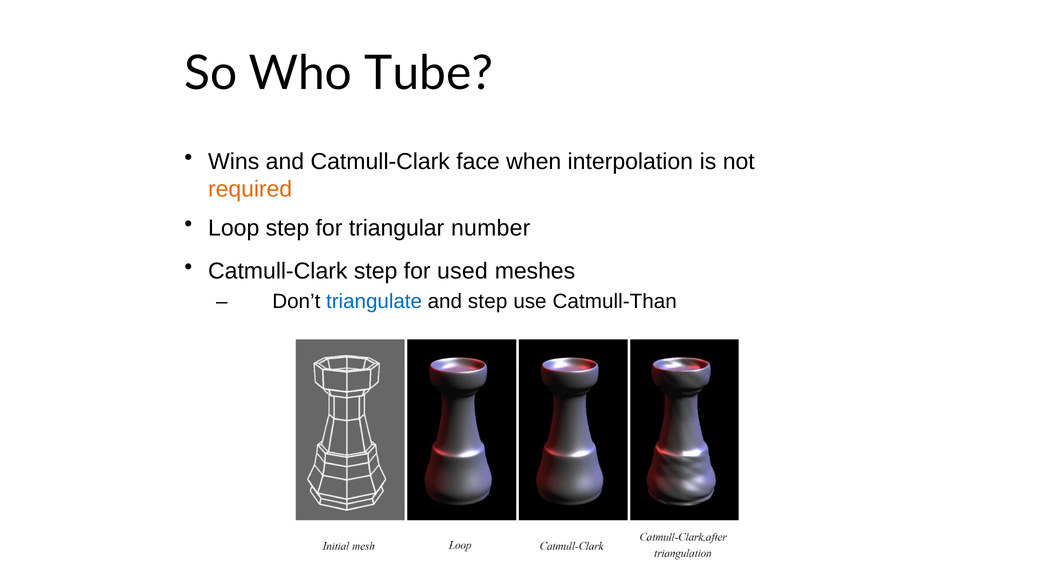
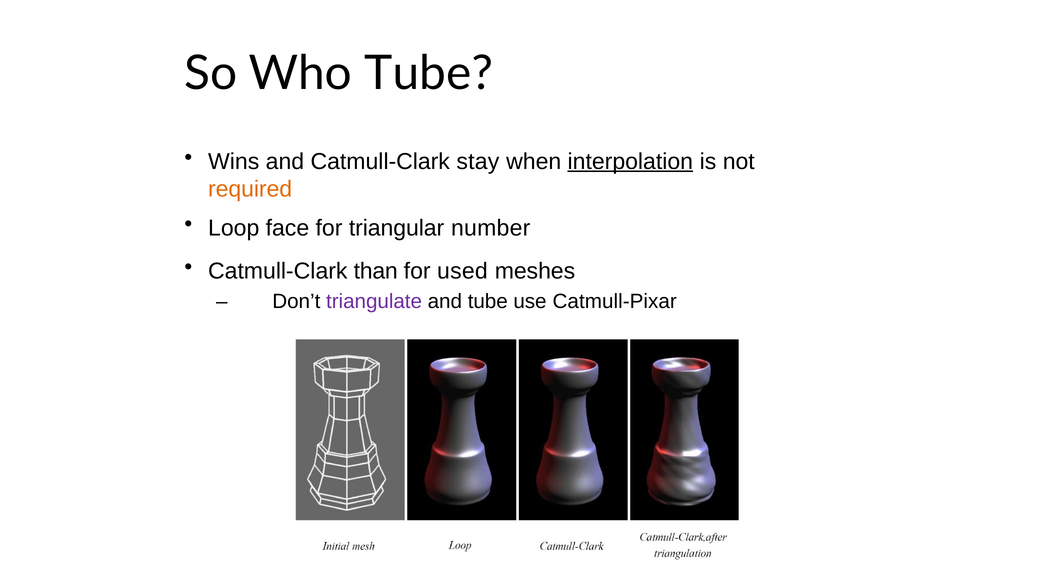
face: face -> stay
interpolation underline: none -> present
Loop step: step -> face
Catmull-Clark step: step -> than
triangulate colour: blue -> purple
and step: step -> tube
Catmull-Than: Catmull-Than -> Catmull-Pixar
